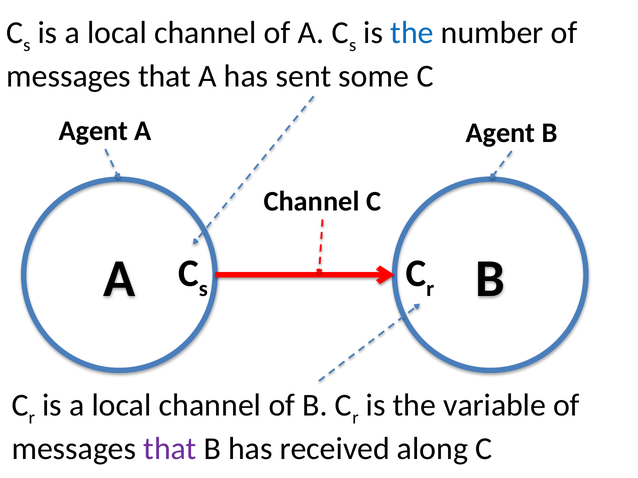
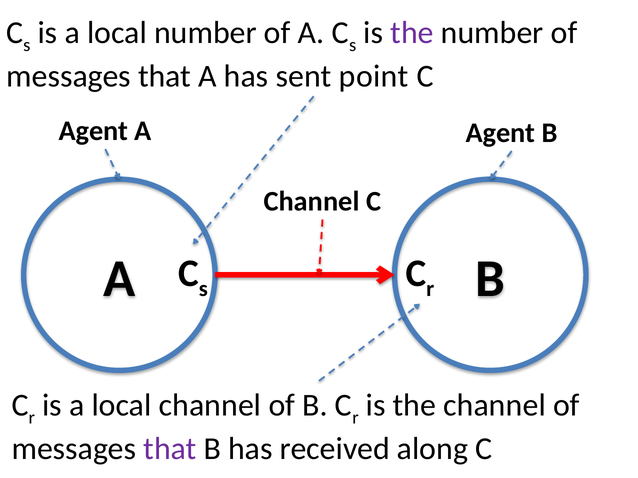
channel at (205, 33): channel -> number
the at (412, 33) colour: blue -> purple
some: some -> point
the variable: variable -> channel
